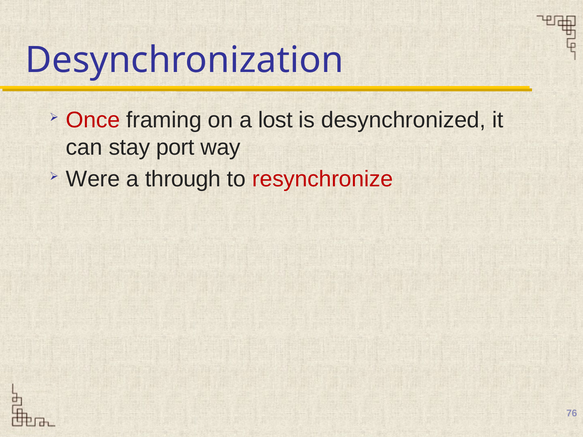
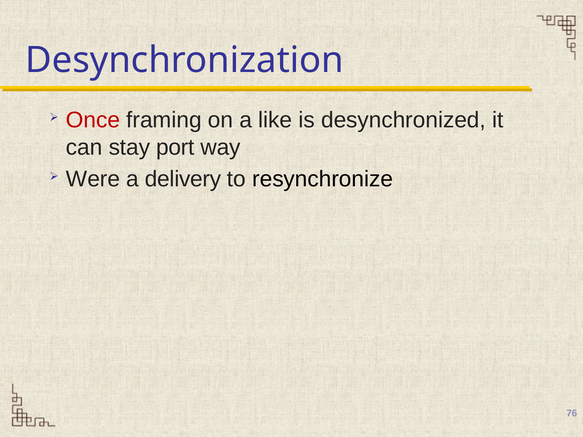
lost: lost -> like
through: through -> delivery
resynchronize colour: red -> black
